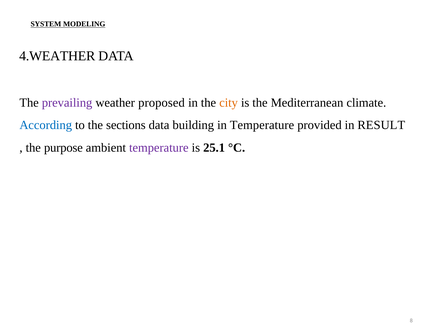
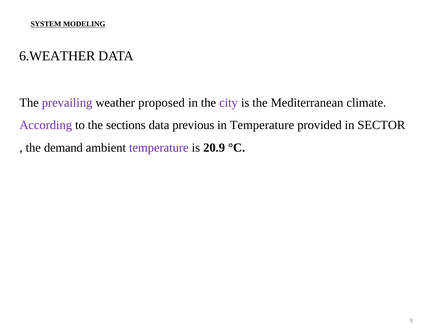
4.WEATHER: 4.WEATHER -> 6.WEATHER
city colour: orange -> purple
According colour: blue -> purple
building: building -> previous
RESULT: RESULT -> SECTOR
purpose: purpose -> demand
25.1: 25.1 -> 20.9
